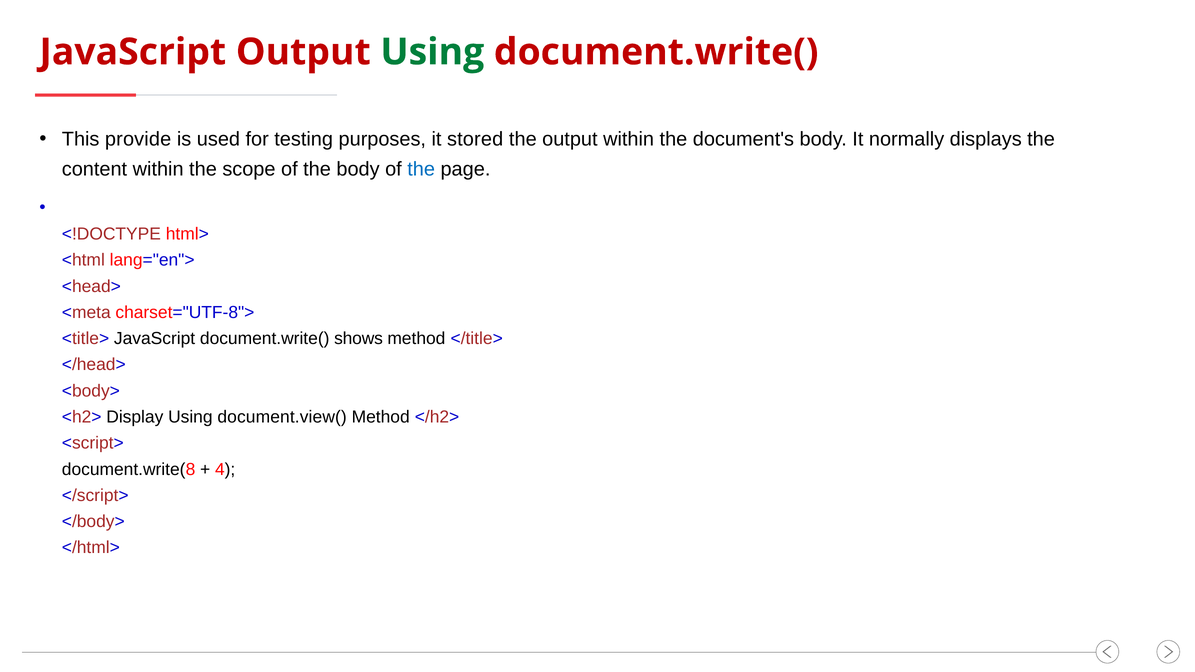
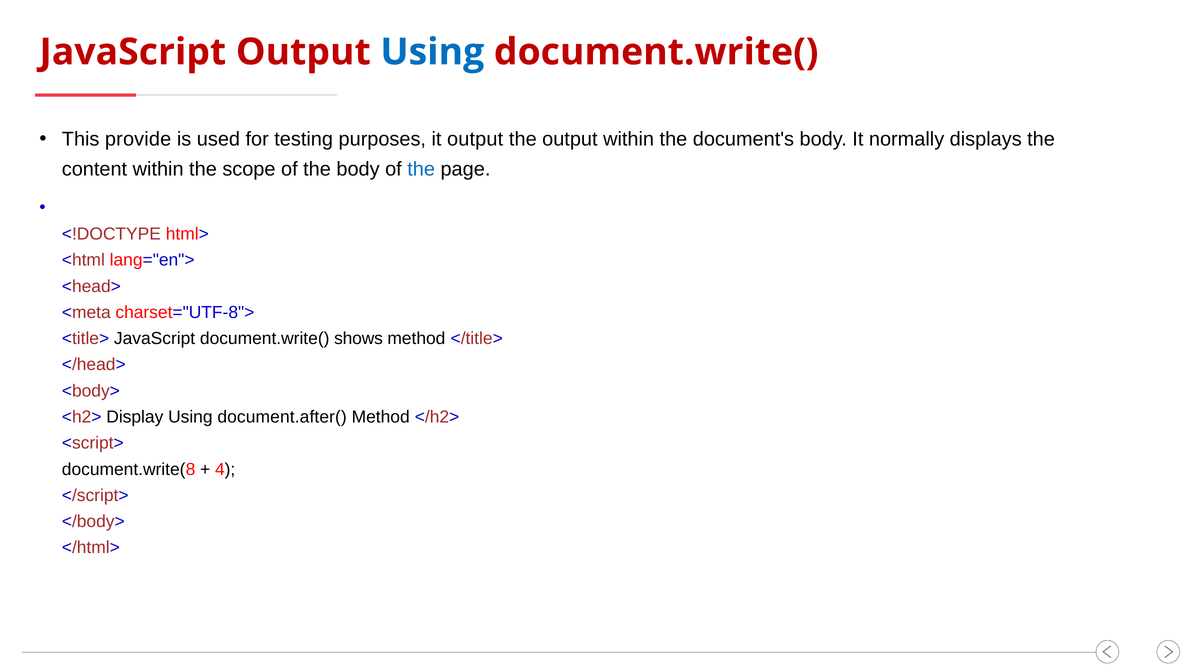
Using at (432, 52) colour: green -> blue
it stored: stored -> output
document.view(: document.view( -> document.after(
